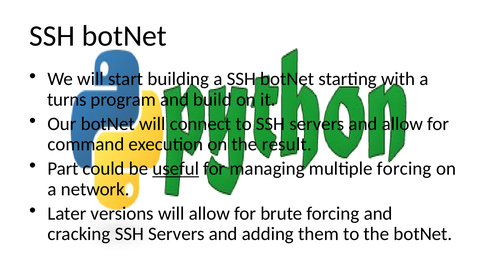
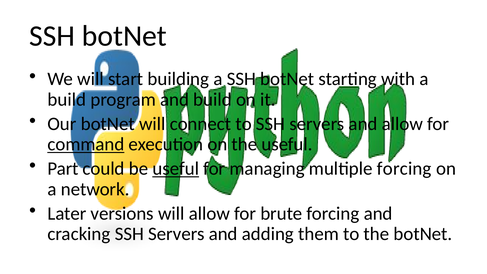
turns at (67, 100): turns -> build
command underline: none -> present
the result: result -> useful
